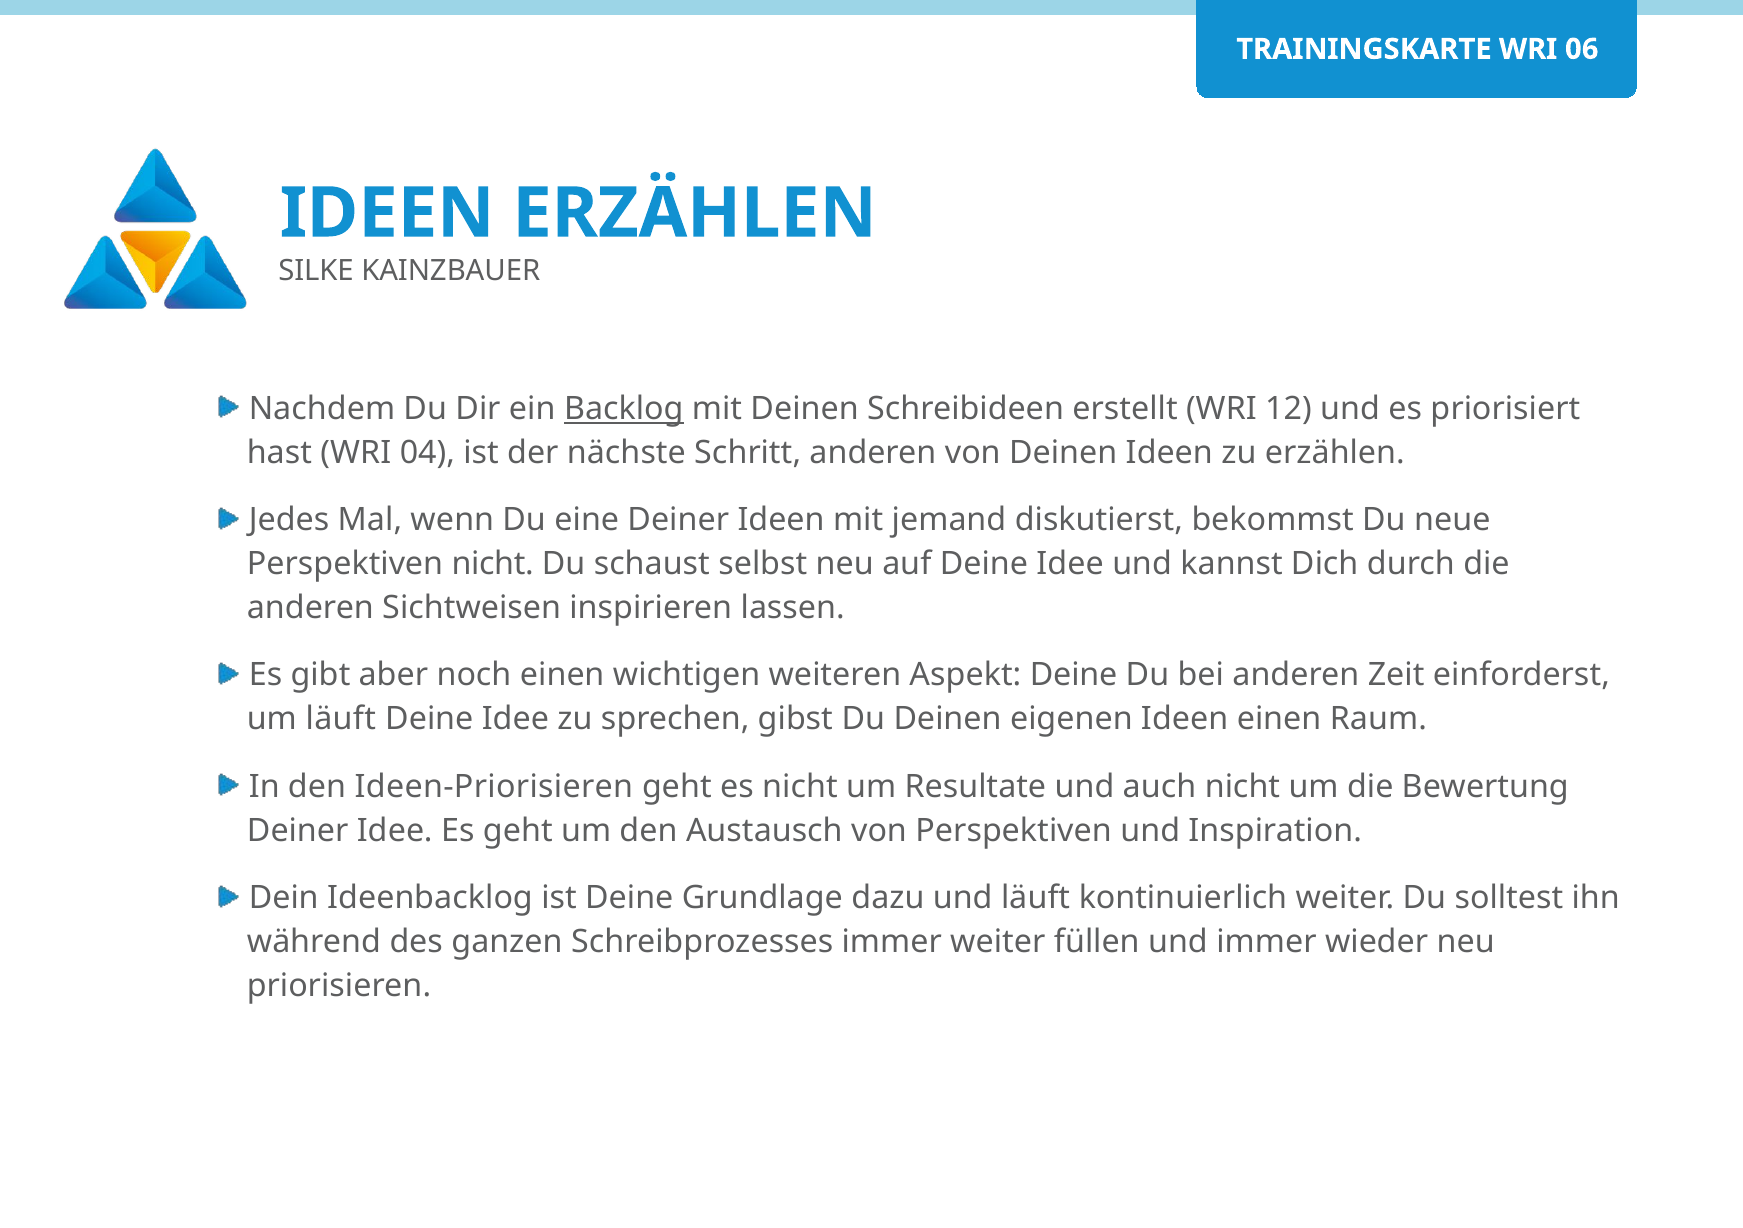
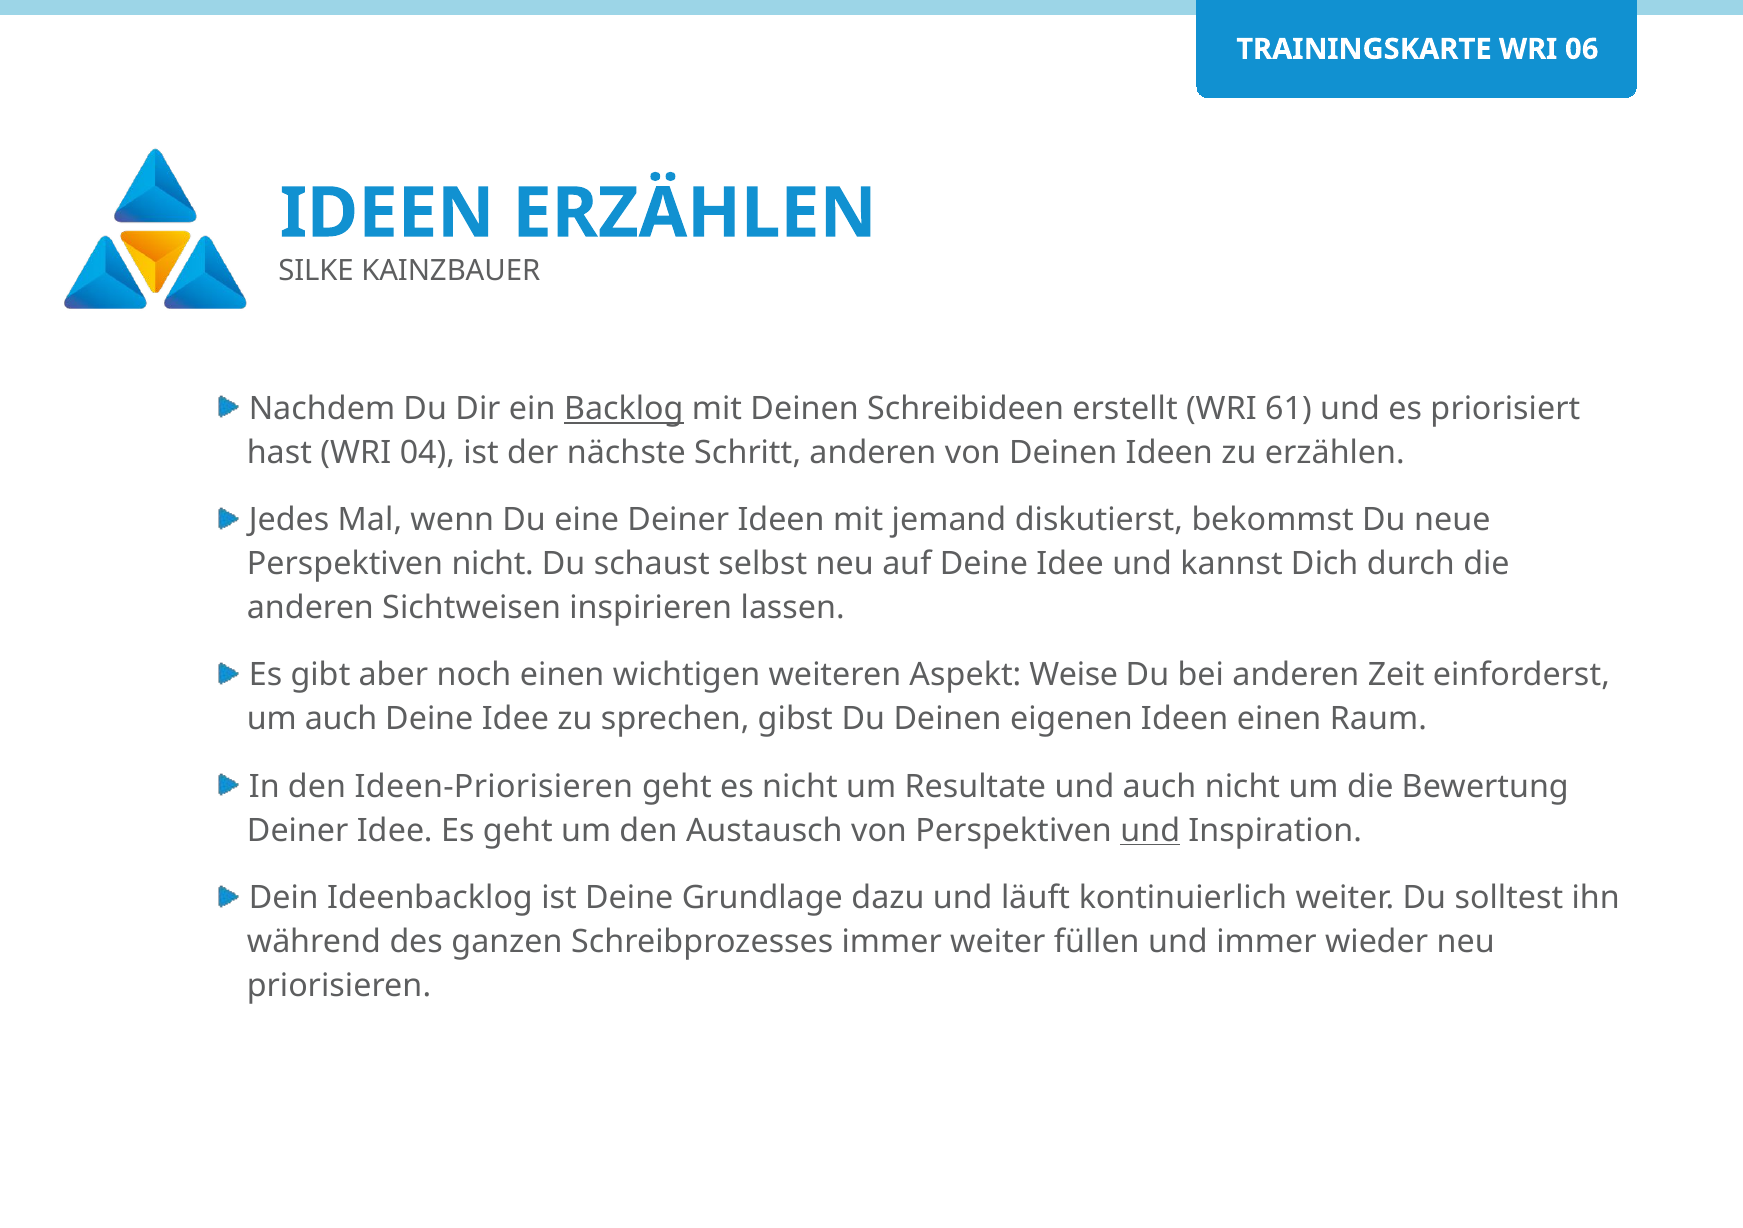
12: 12 -> 61
Aspekt Deine: Deine -> Weise
um läuft: läuft -> auch
und at (1150, 830) underline: none -> present
